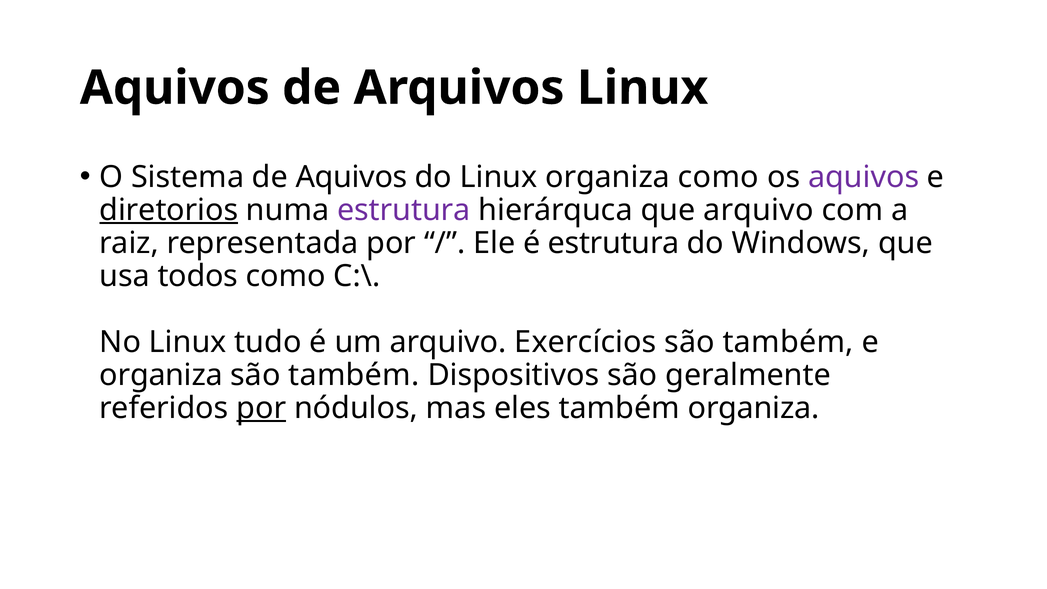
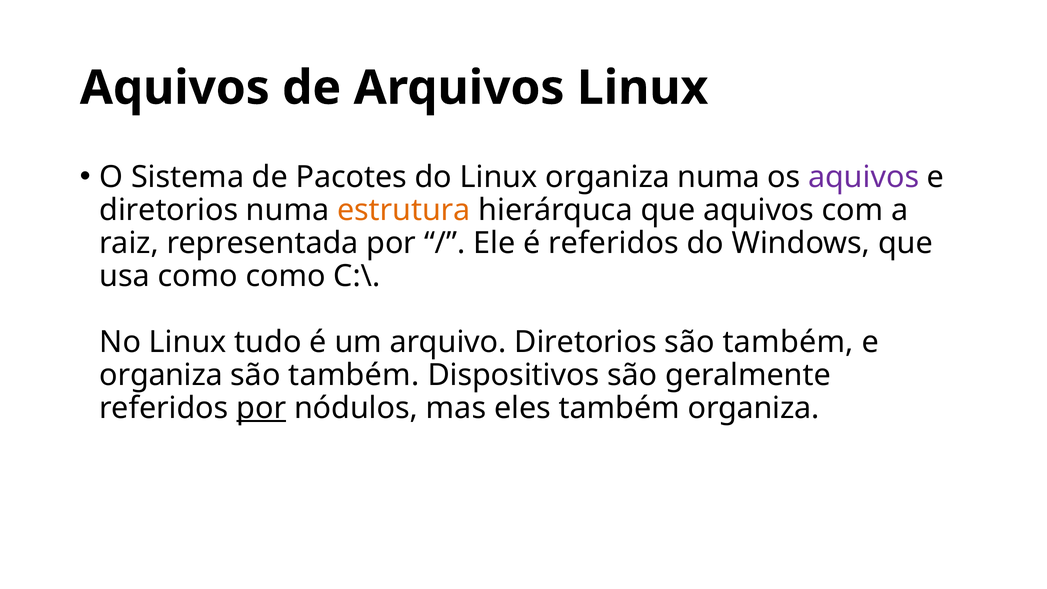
de Aquivos: Aquivos -> Pacotes
organiza como: como -> numa
diretorios at (169, 210) underline: present -> none
estrutura at (404, 210) colour: purple -> orange
que arquivo: arquivo -> aquivos
é estrutura: estrutura -> referidos
usa todos: todos -> como
arquivo Exercícios: Exercícios -> Diretorios
